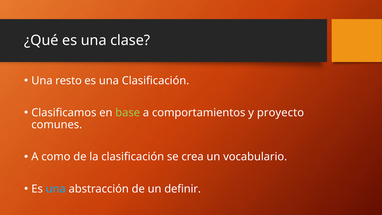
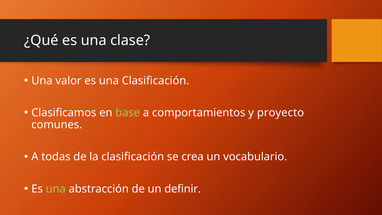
resto: resto -> valor
como: como -> todas
una at (56, 189) colour: light blue -> light green
